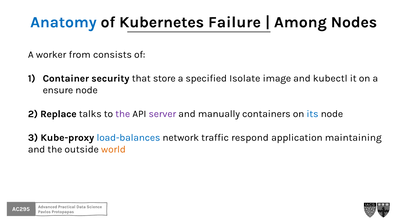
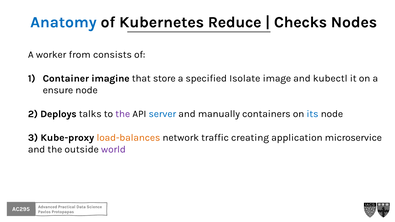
Failure: Failure -> Reduce
Among: Among -> Checks
security: security -> imagine
Replace: Replace -> Deploys
server colour: purple -> blue
load-balances colour: blue -> orange
respond: respond -> creating
maintaining: maintaining -> microservice
world colour: orange -> purple
